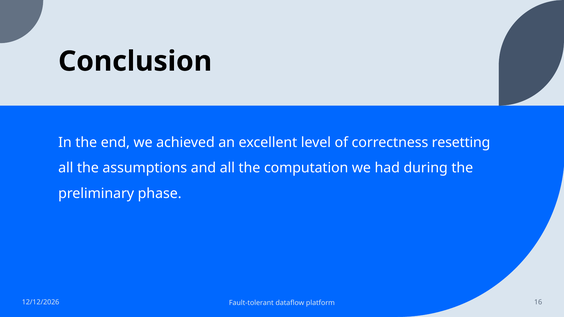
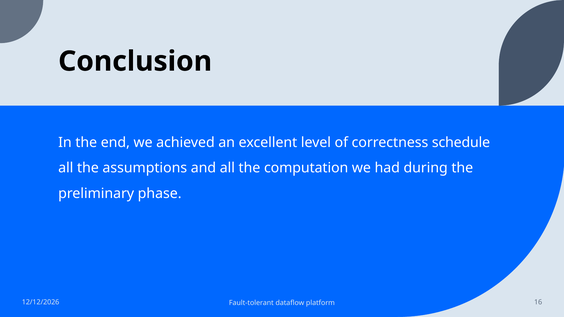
resetting: resetting -> schedule
